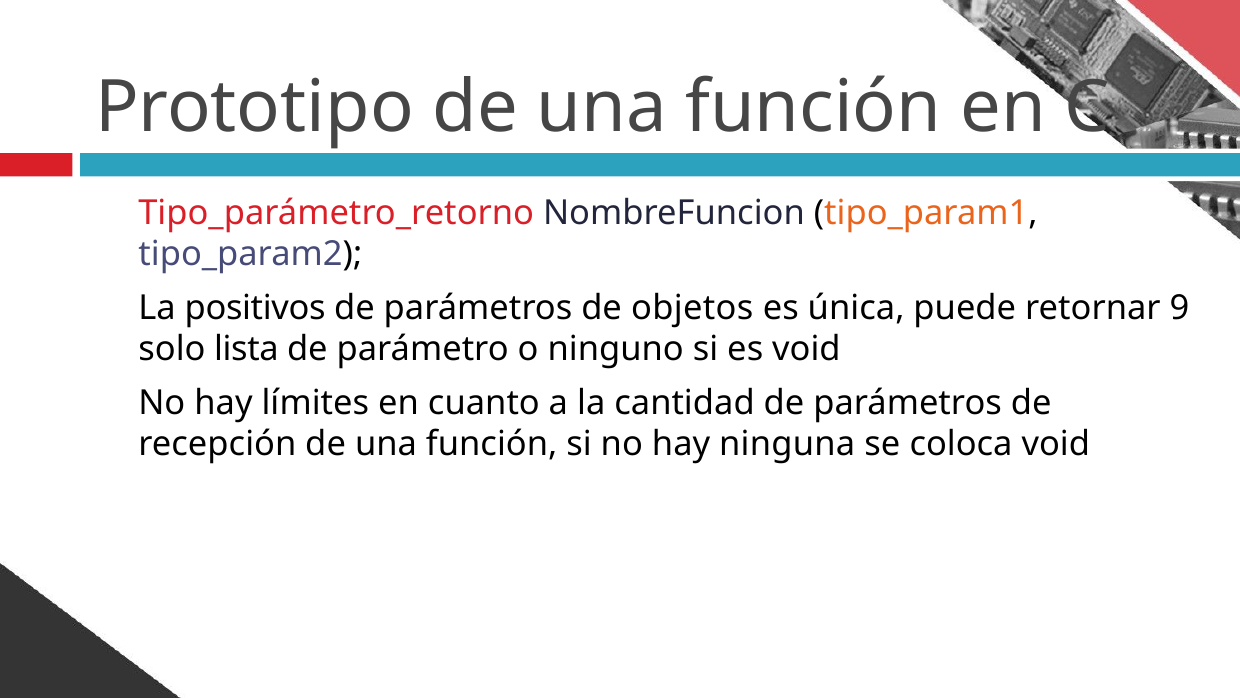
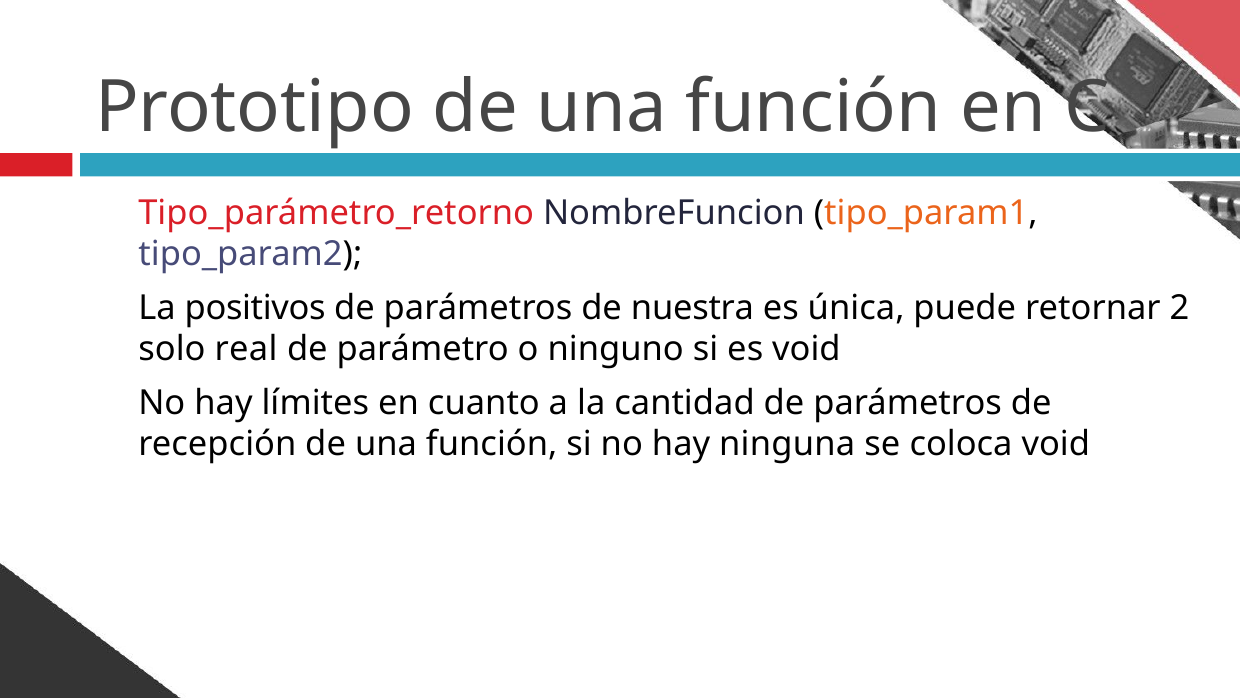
objetos: objetos -> nuestra
9: 9 -> 2
lista: lista -> real
